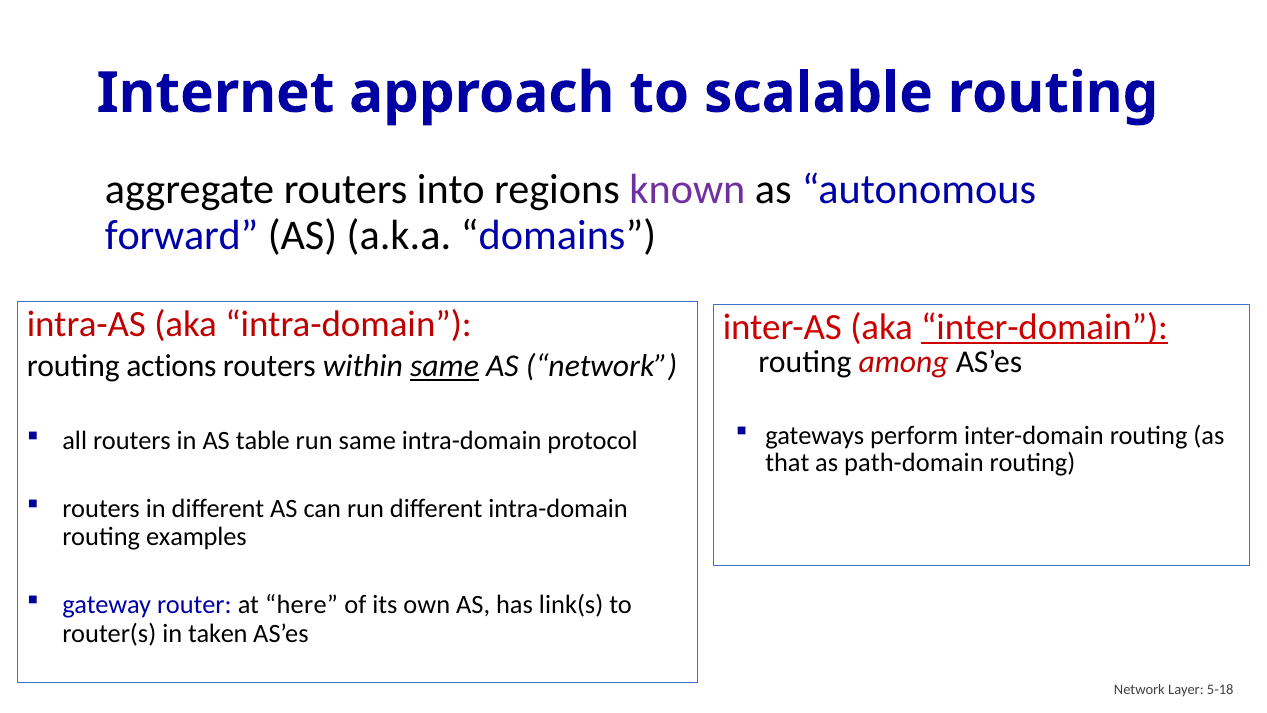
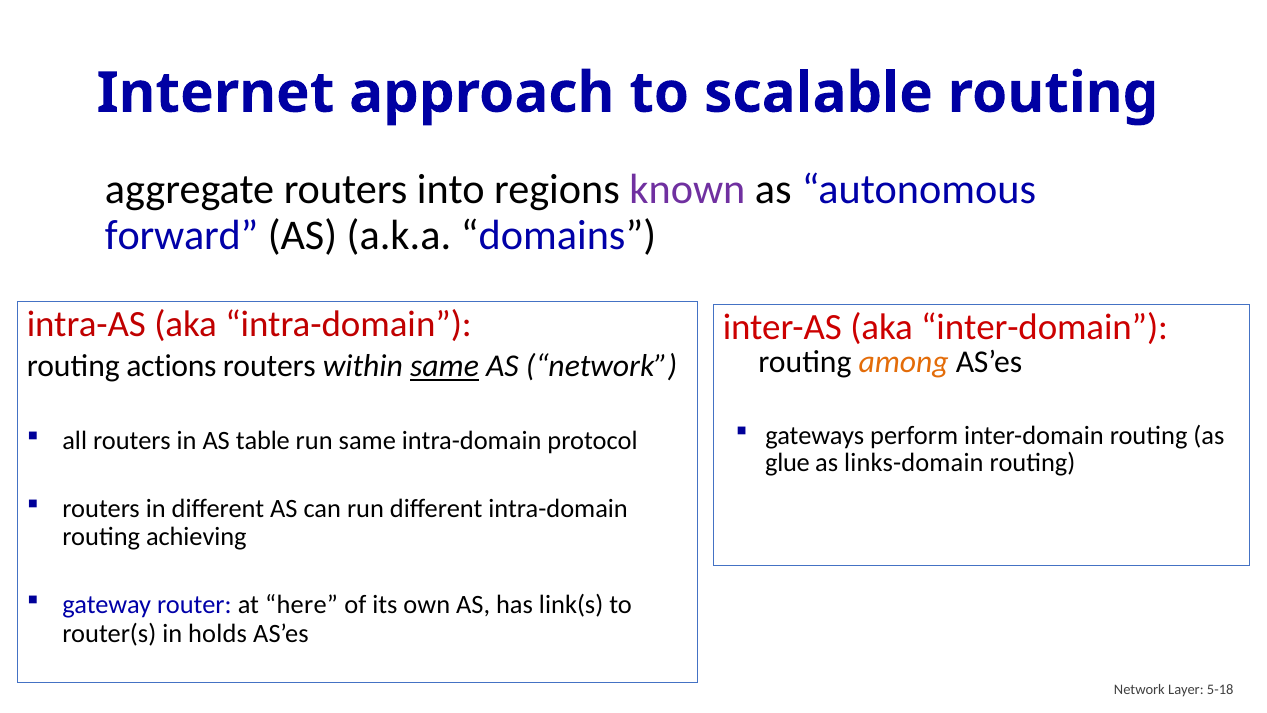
inter-domain at (1045, 327) underline: present -> none
among colour: red -> orange
that: that -> glue
path-domain: path-domain -> links-domain
examples: examples -> achieving
taken: taken -> holds
